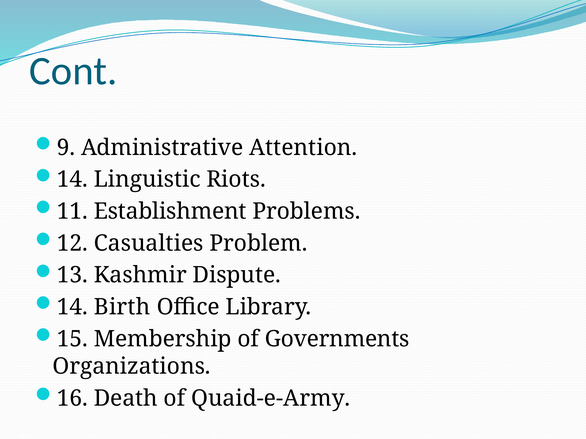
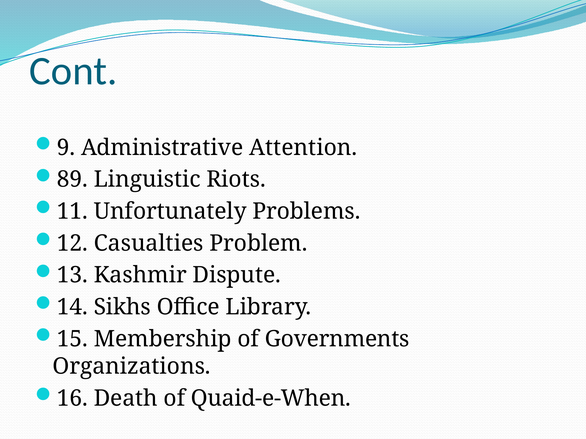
14 at (72, 180): 14 -> 89
Establishment: Establishment -> Unfortunately
Birth: Birth -> Sikhs
Quaid-e-Army: Quaid-e-Army -> Quaid-e-When
